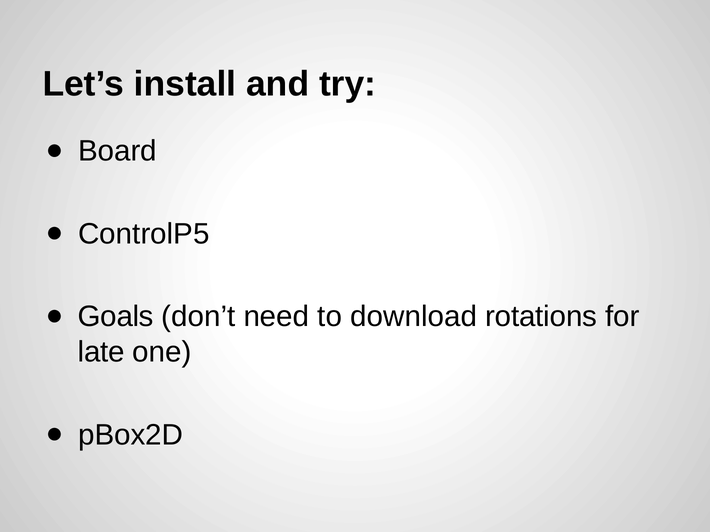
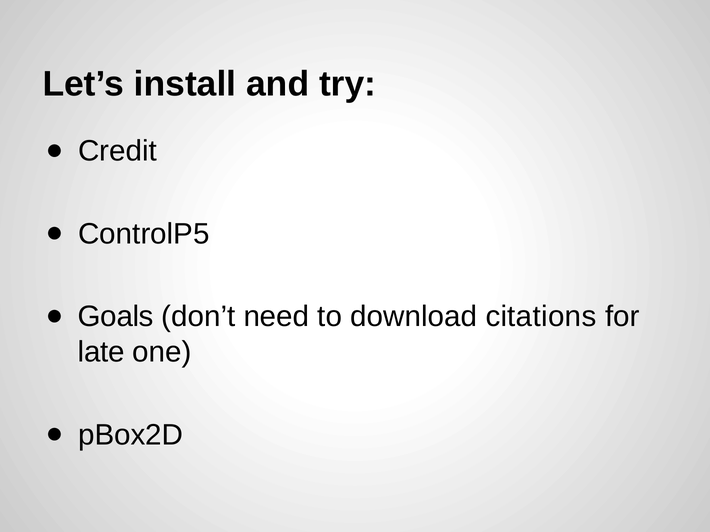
Board: Board -> Credit
rotations: rotations -> citations
